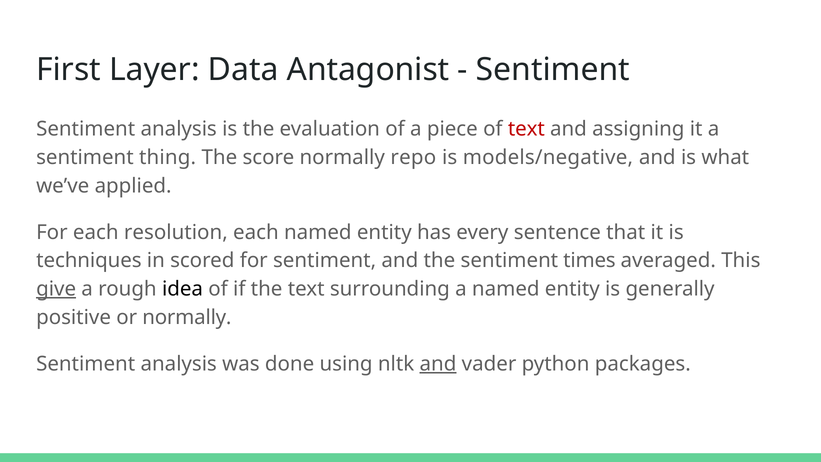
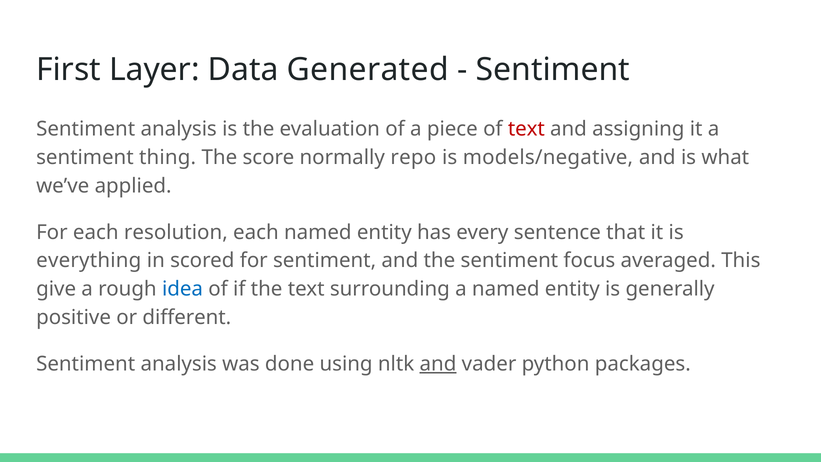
Antagonist: Antagonist -> Generated
techniques: techniques -> everything
times: times -> focus
give underline: present -> none
idea colour: black -> blue
or normally: normally -> different
